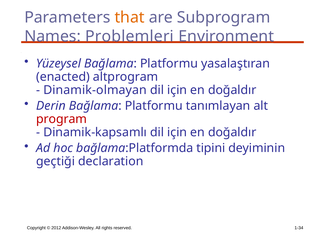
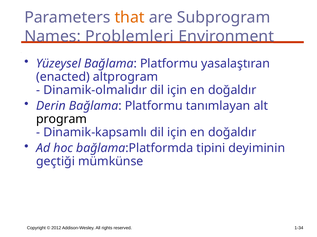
Dinamik-olmayan: Dinamik-olmayan -> Dinamik-olmalıdır
program colour: red -> black
declaration: declaration -> mümkünse
